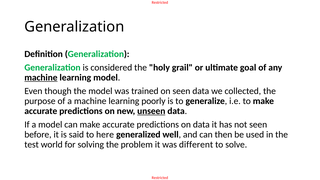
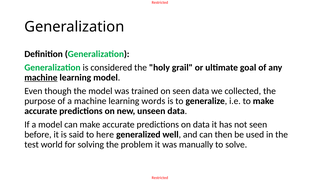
poorly: poorly -> words
unseen underline: present -> none
different: different -> manually
